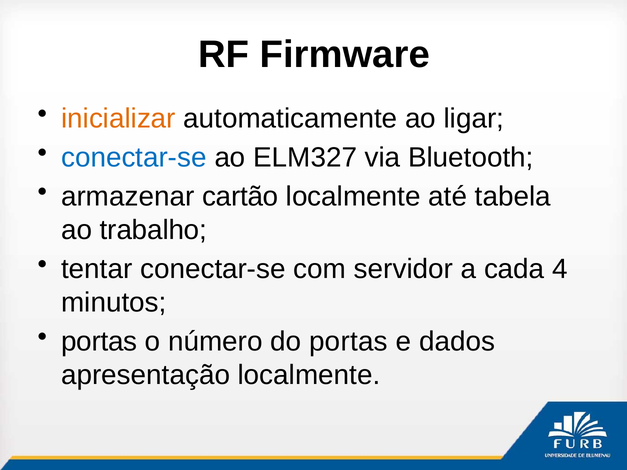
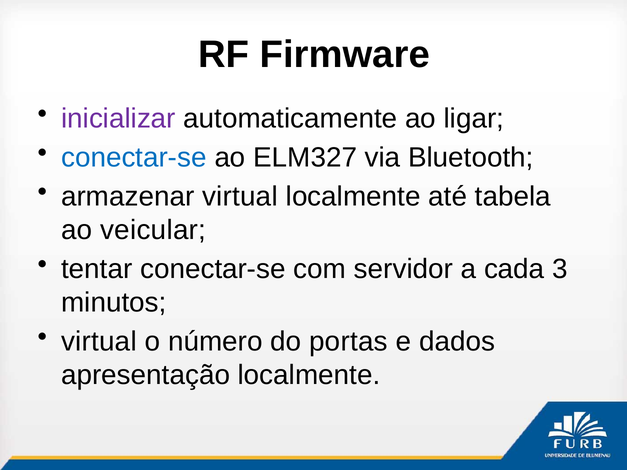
inicializar colour: orange -> purple
armazenar cartão: cartão -> virtual
trabalho: trabalho -> veicular
4: 4 -> 3
portas at (99, 342): portas -> virtual
